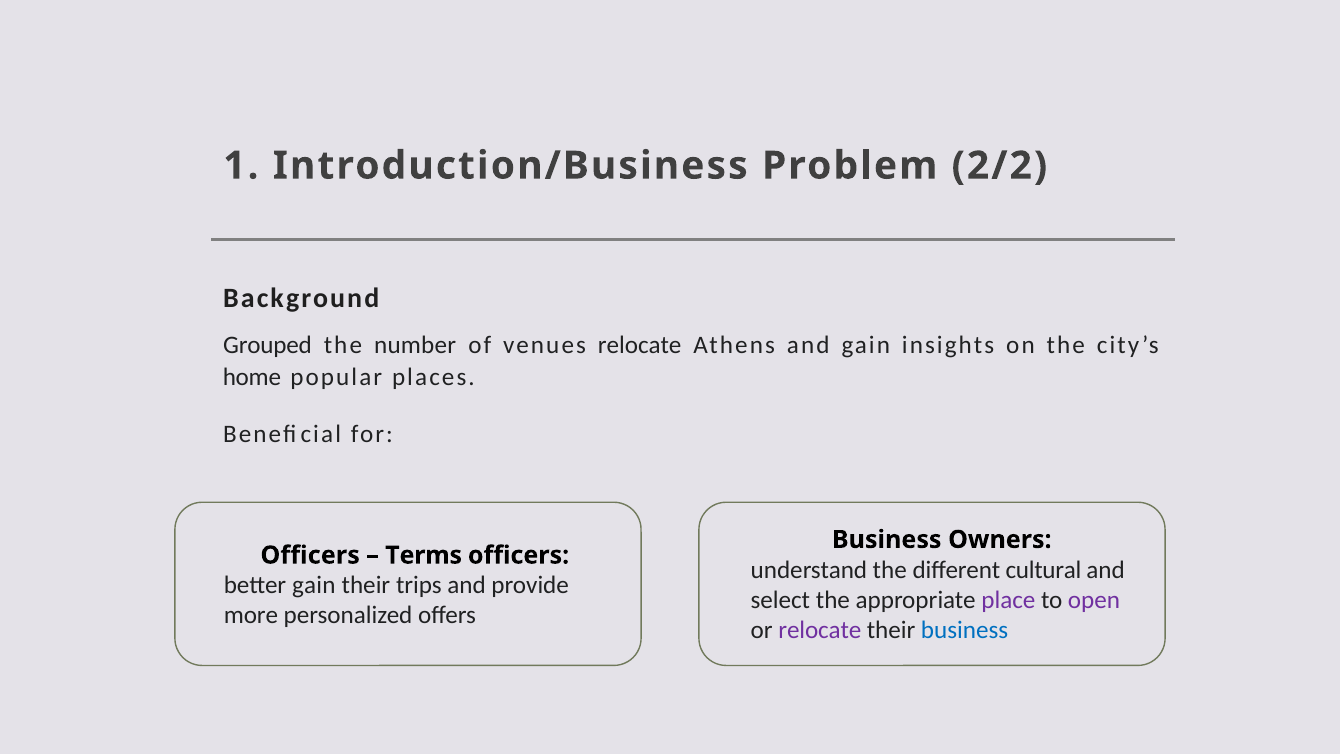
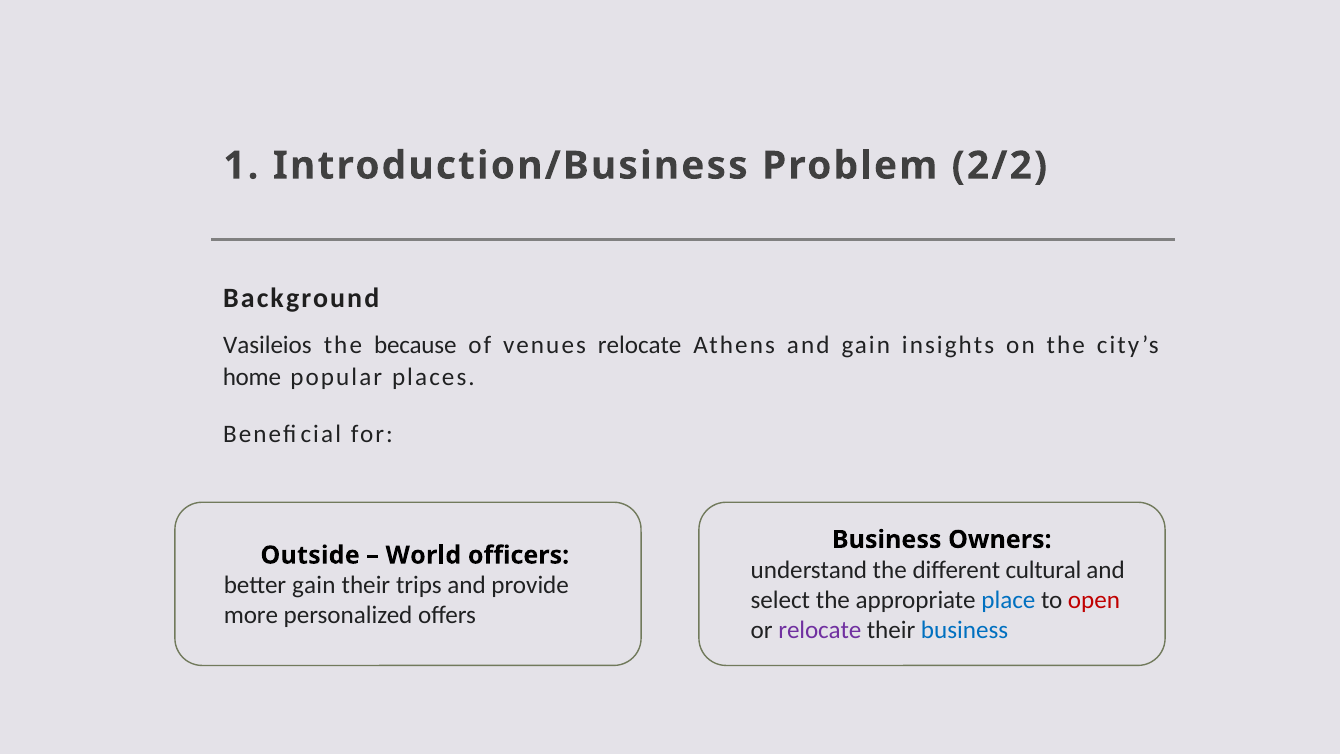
Grouped: Grouped -> Vasileios
number: number -> because
Officers at (310, 555): Officers -> Outside
Terms: Terms -> World
place colour: purple -> blue
open colour: purple -> red
